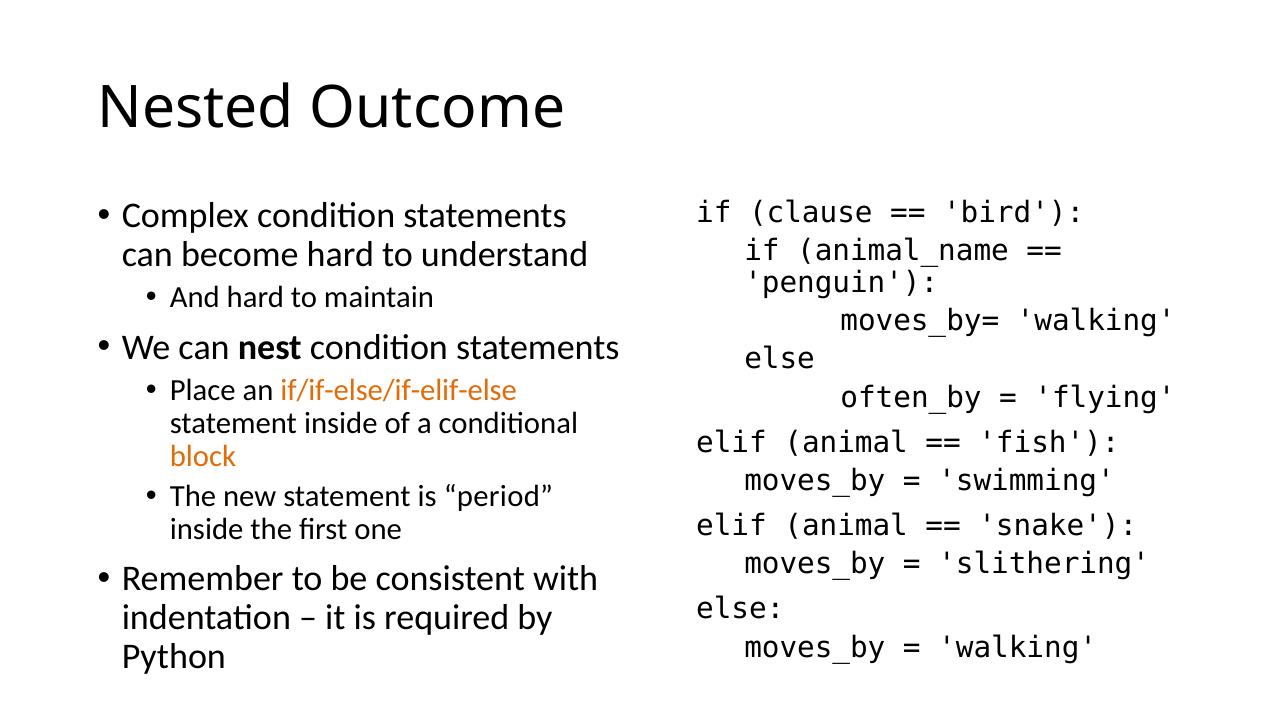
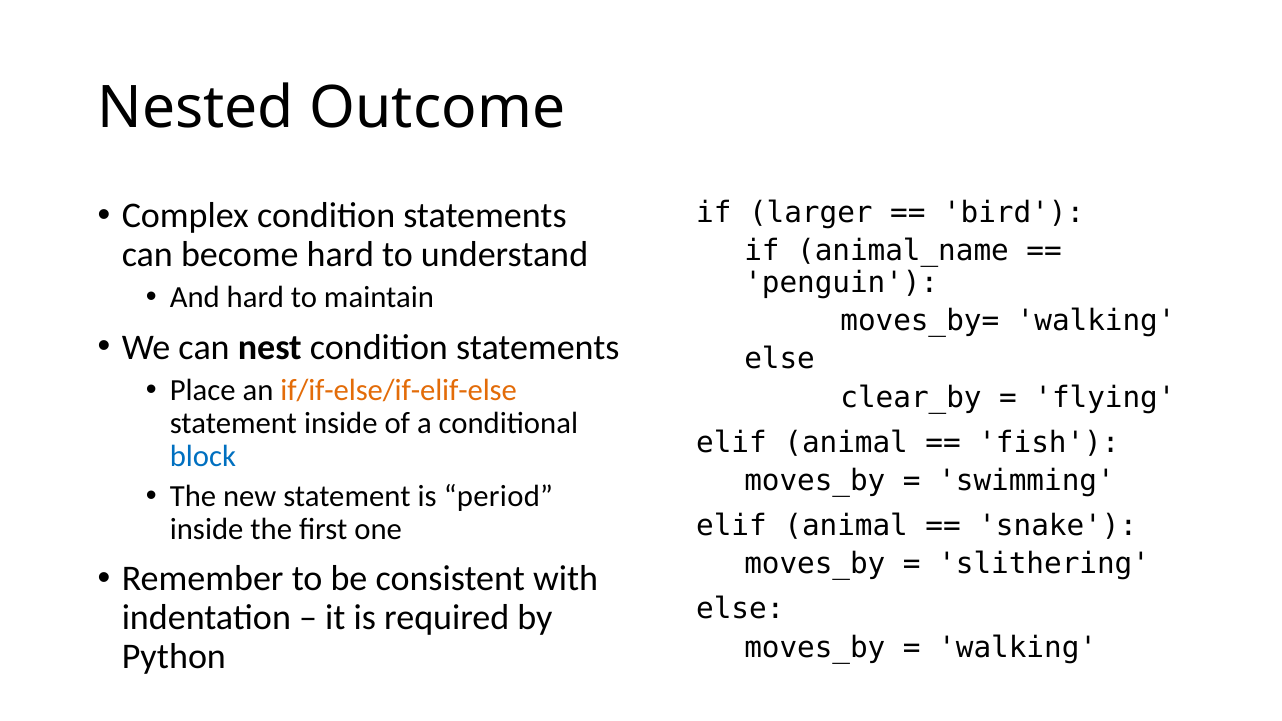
clause: clause -> larger
often_by: often_by -> clear_by
block colour: orange -> blue
